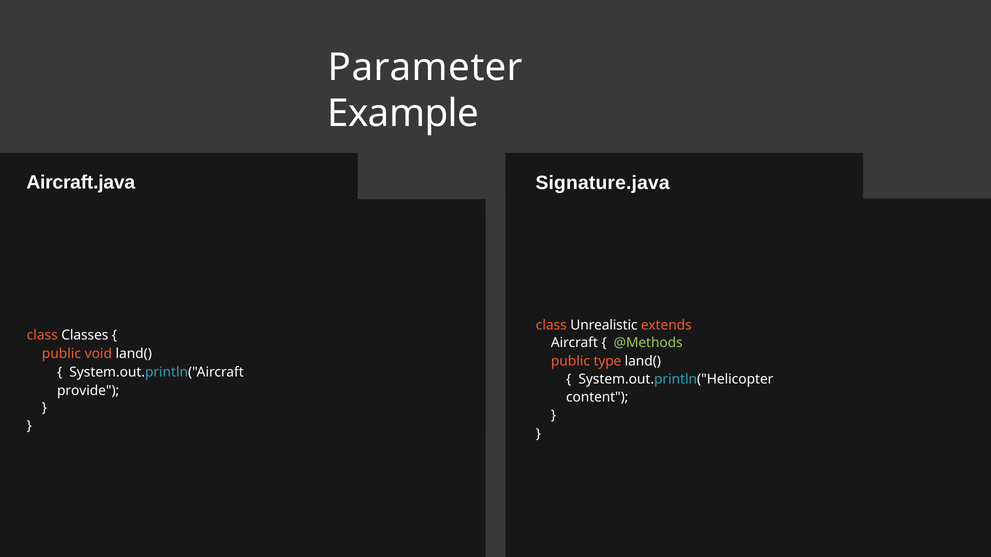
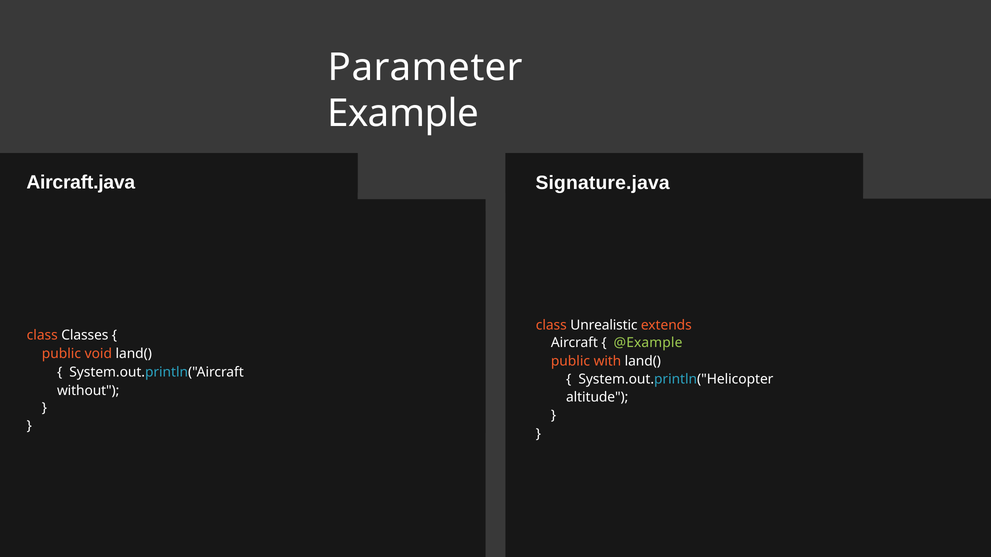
@Methods: @Methods -> @Example
type: type -> with
provide: provide -> without
content: content -> altitude
